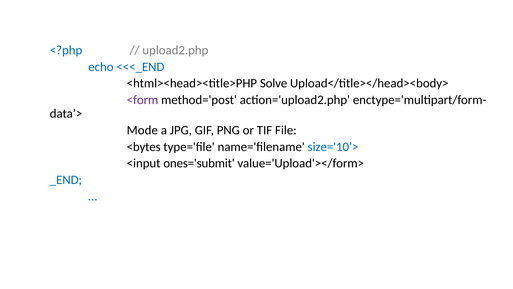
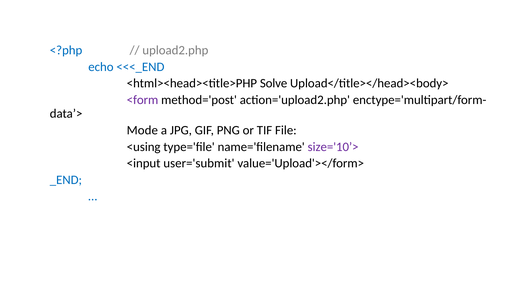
<bytes: <bytes -> <using
size='10’> colour: blue -> purple
ones='submit: ones='submit -> user='submit
